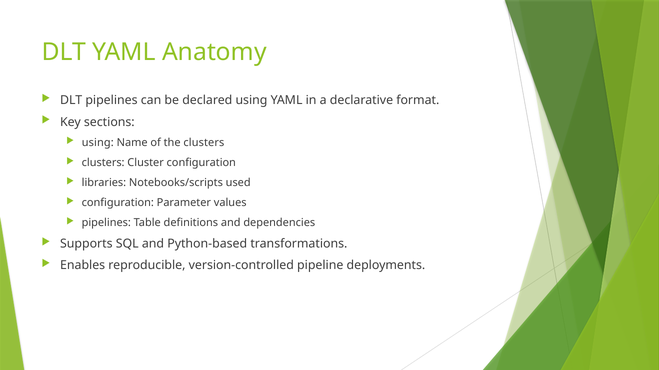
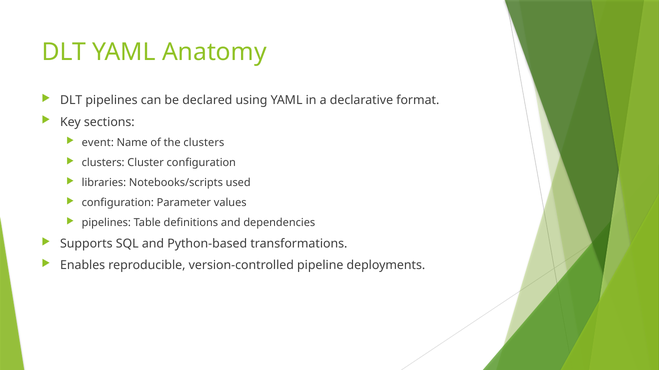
using at (98, 143): using -> event
